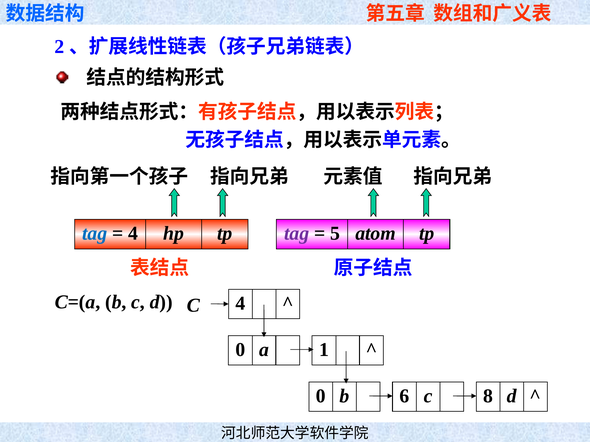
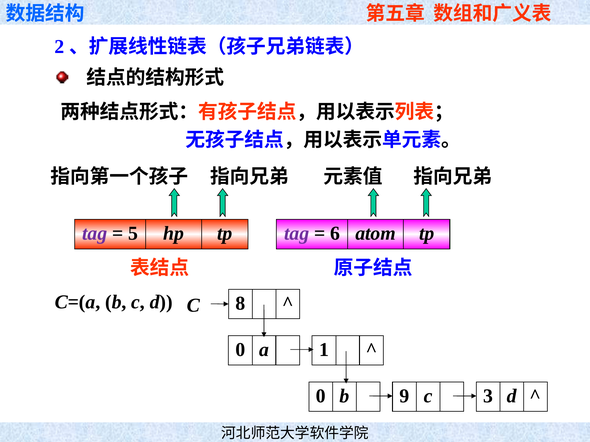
tag at (95, 234) colour: blue -> purple
4 at (133, 234): 4 -> 5
5: 5 -> 6
C 4: 4 -> 8
6: 6 -> 9
8: 8 -> 3
